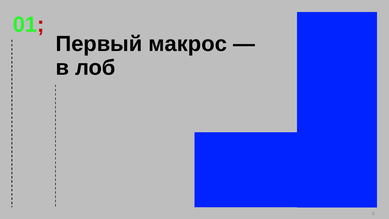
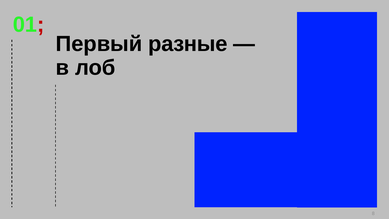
макрос: макрос -> разные
